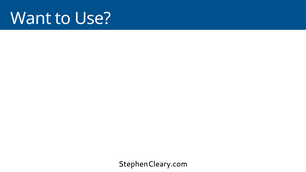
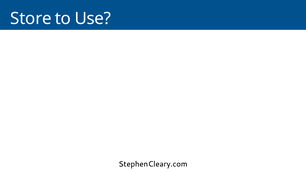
Want: Want -> Store
